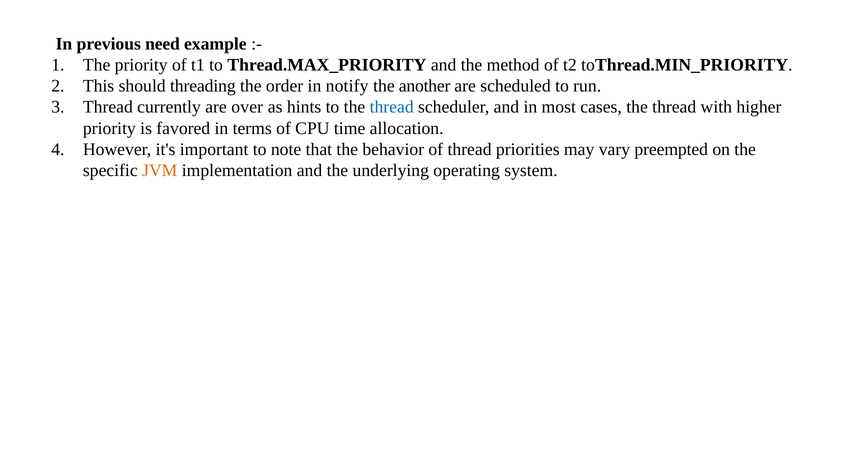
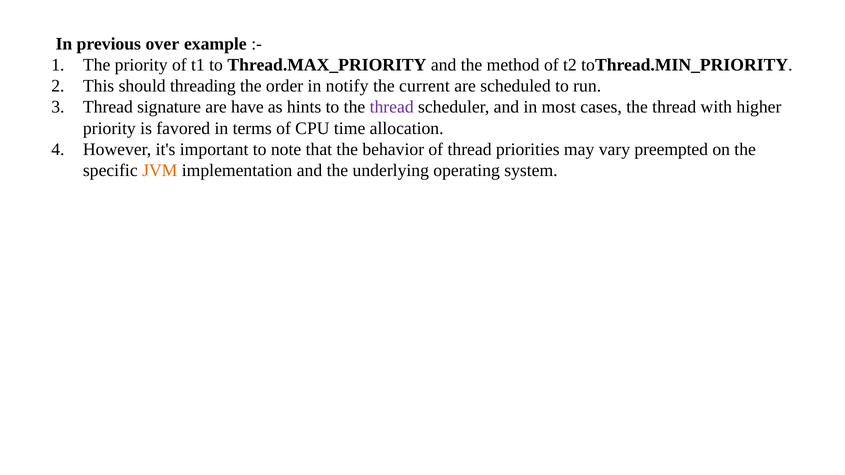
need: need -> over
another: another -> current
currently: currently -> signature
over: over -> have
thread at (392, 107) colour: blue -> purple
